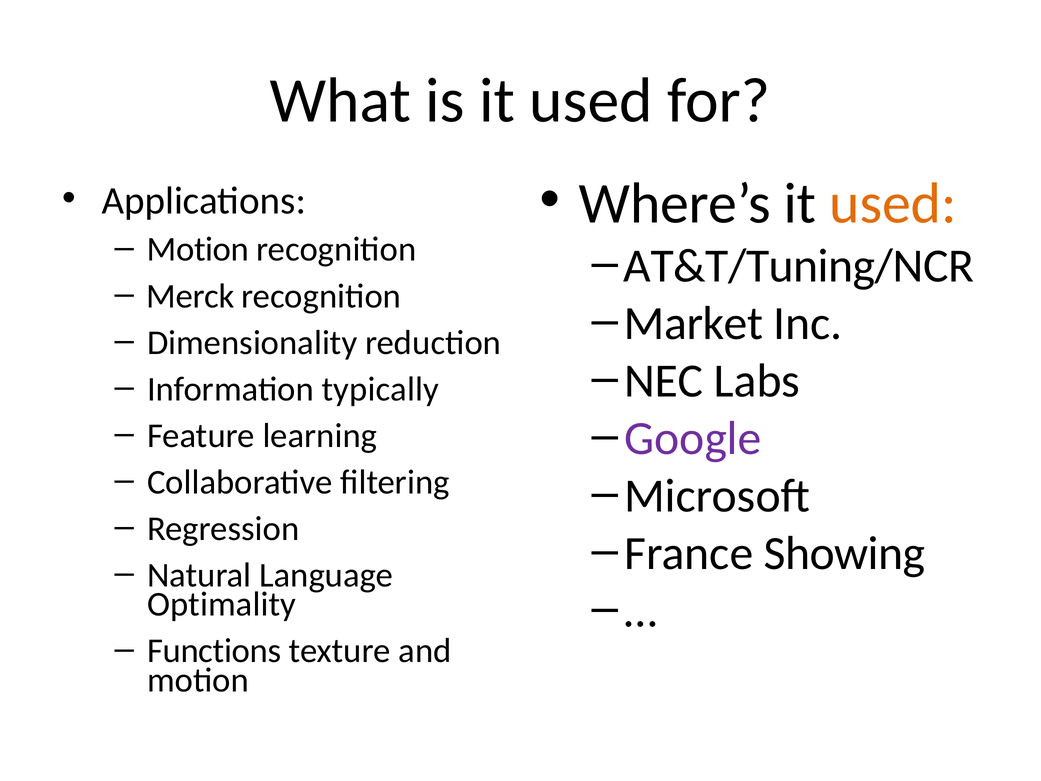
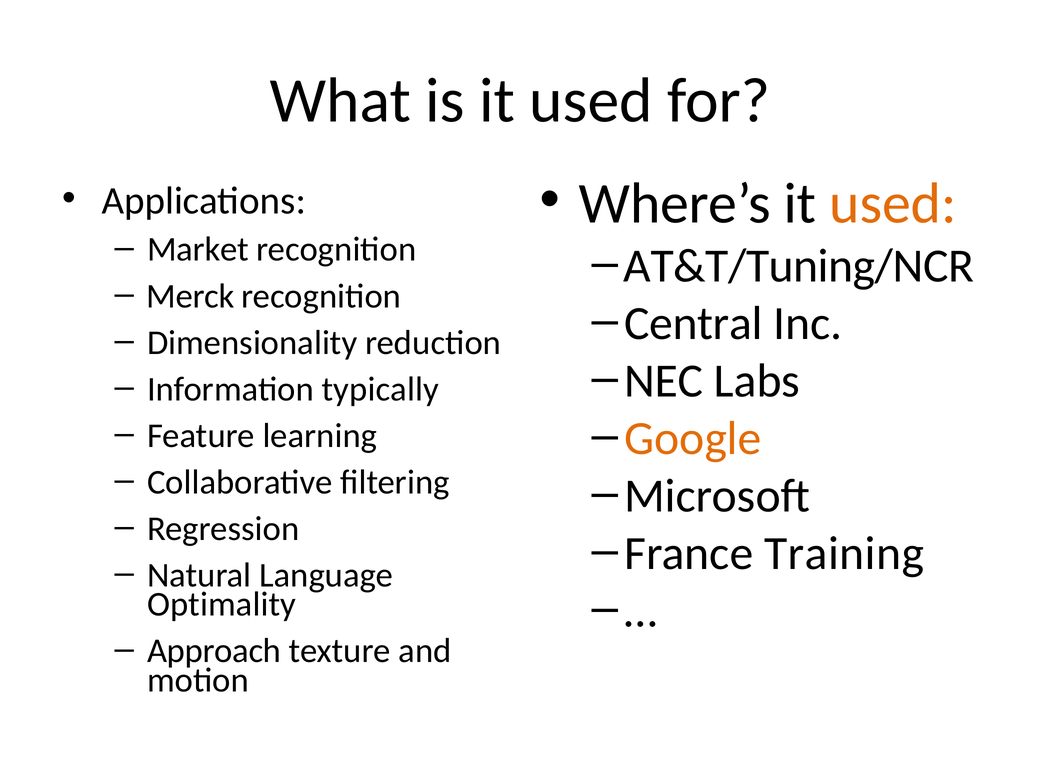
Motion at (198, 249): Motion -> Market
Market: Market -> Central
Google colour: purple -> orange
Showing: Showing -> Training
Functions: Functions -> Approach
